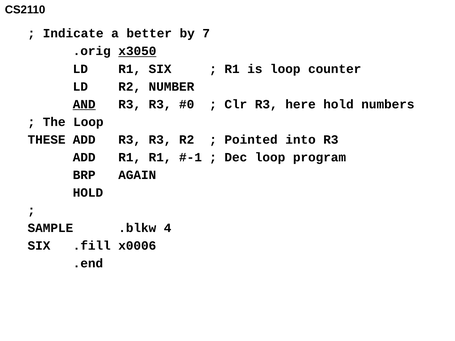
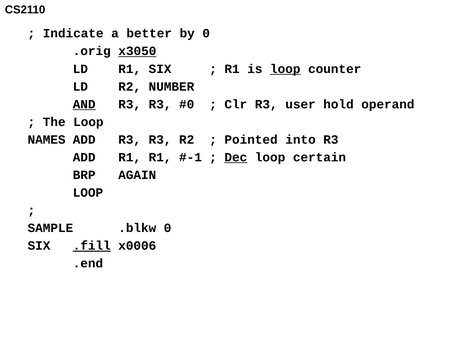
by 7: 7 -> 0
loop at (285, 69) underline: none -> present
here: here -> user
numbers: numbers -> operand
THESE: THESE -> NAMES
Dec underline: none -> present
program: program -> certain
HOLD at (88, 193): HOLD -> LOOP
.blkw 4: 4 -> 0
.fill underline: none -> present
